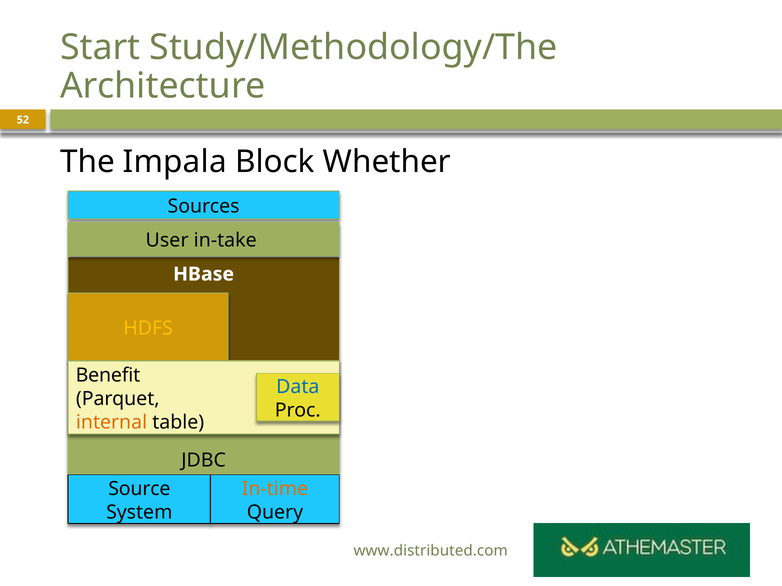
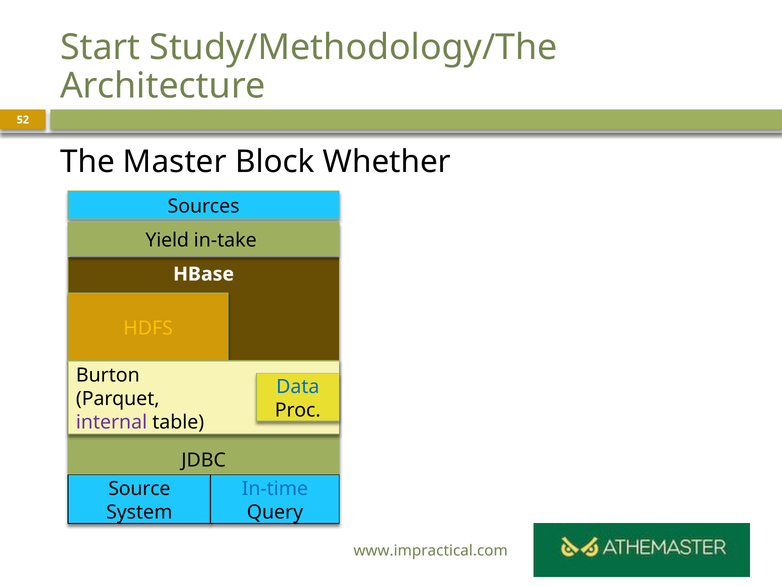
Impala: Impala -> Master
User: User -> Yield
Benefit: Benefit -> Burton
internal colour: orange -> purple
In-time colour: orange -> blue
www.distributed.com: www.distributed.com -> www.impractical.com
